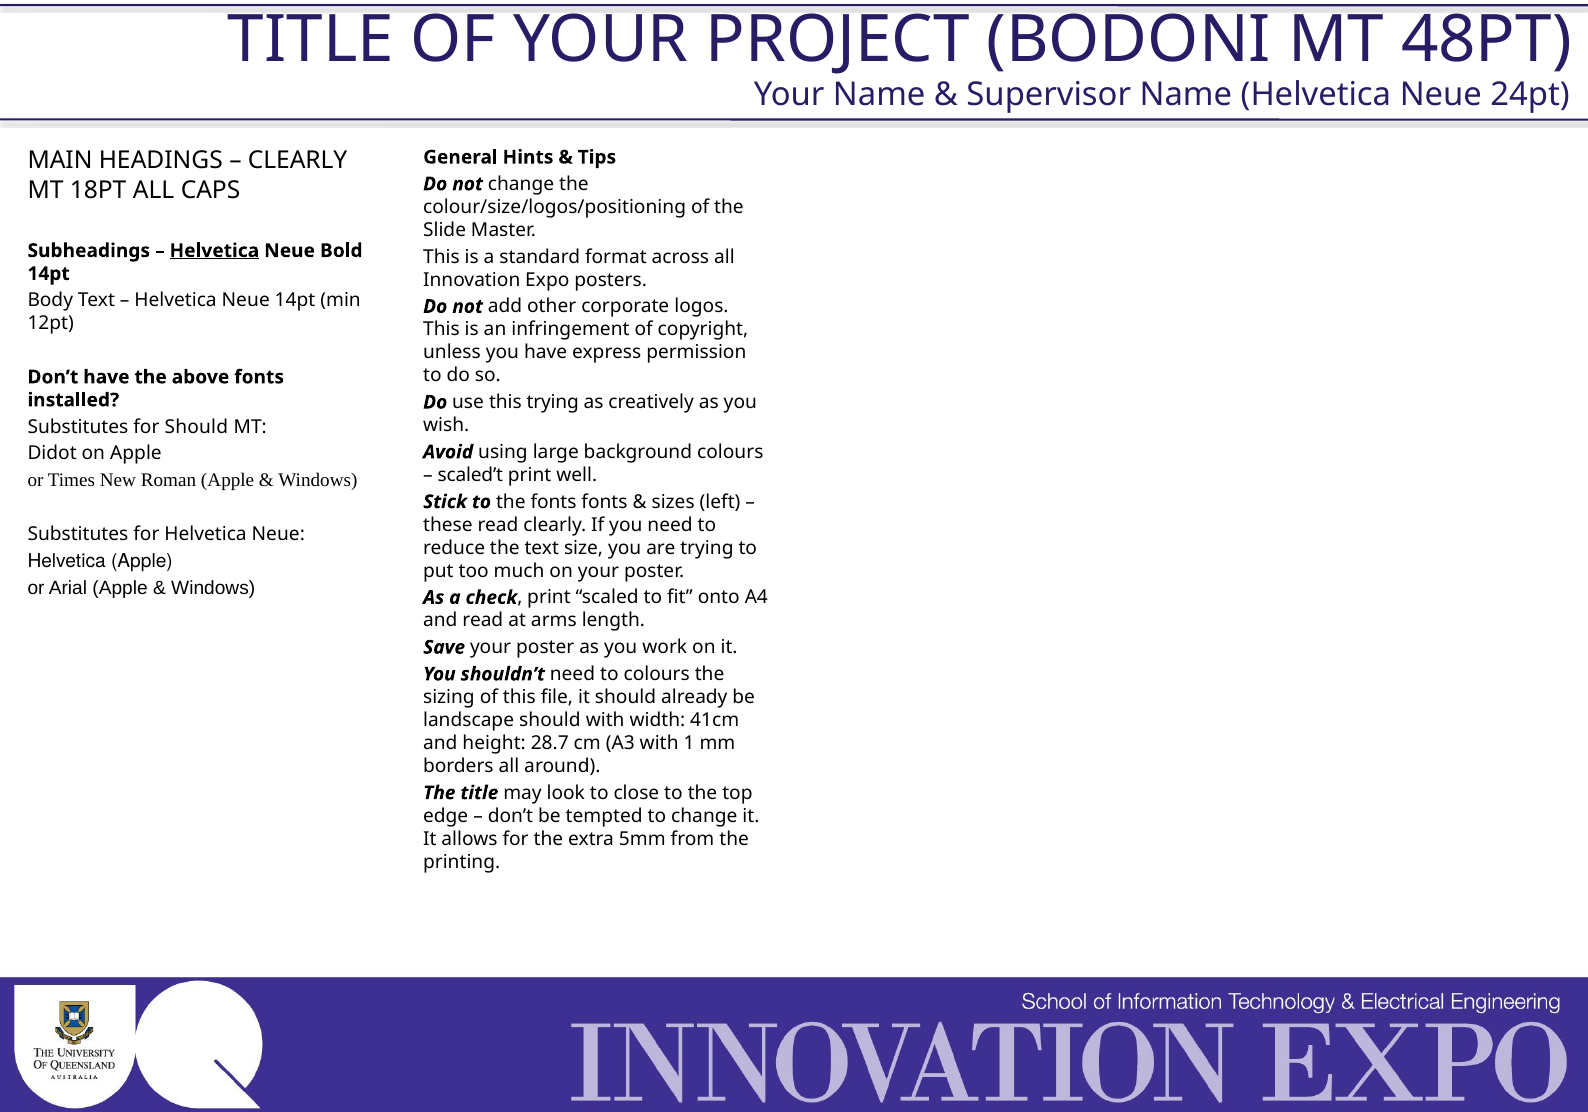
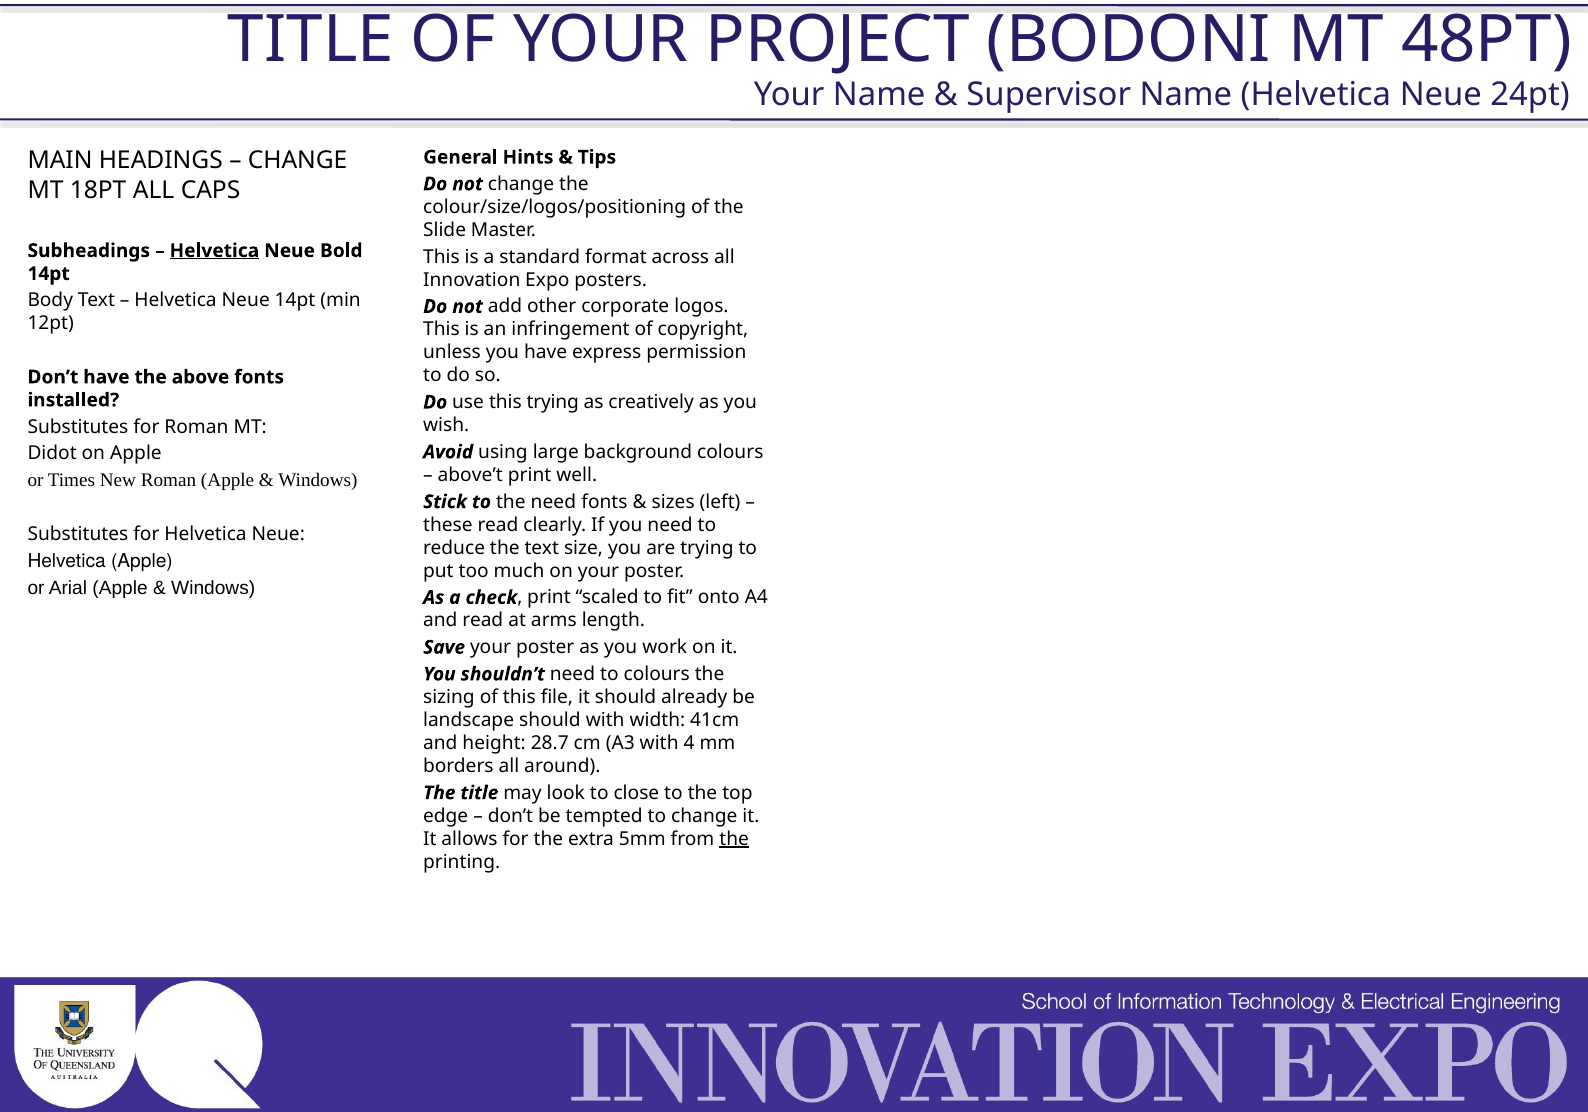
CLEARLY at (298, 161): CLEARLY -> CHANGE
for Should: Should -> Roman
scaled’t: scaled’t -> above’t
the fonts: fonts -> need
1: 1 -> 4
the at (734, 839) underline: none -> present
